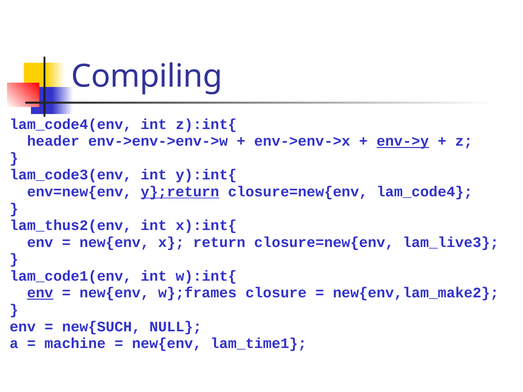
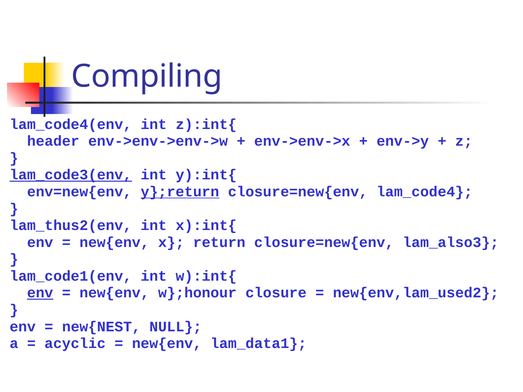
env->y underline: present -> none
lam_code3(env underline: none -> present
lam_live3: lam_live3 -> lam_also3
w};frames: w};frames -> w};honour
new{env,lam_make2: new{env,lam_make2 -> new{env,lam_used2
new{SUCH: new{SUCH -> new{NEST
machine: machine -> acyclic
lam_time1: lam_time1 -> lam_data1
